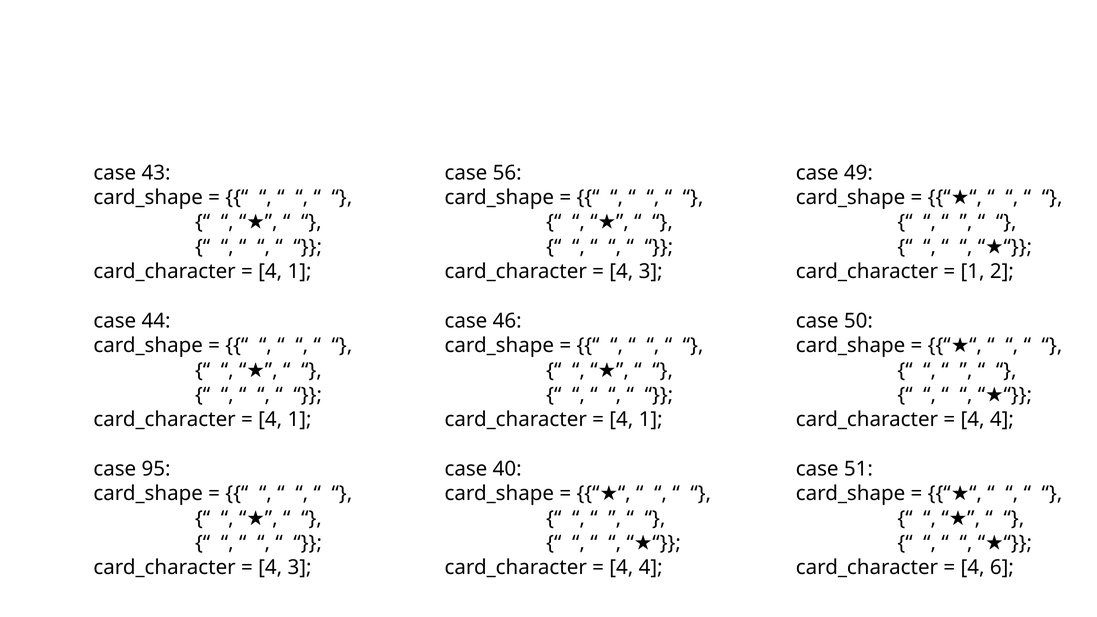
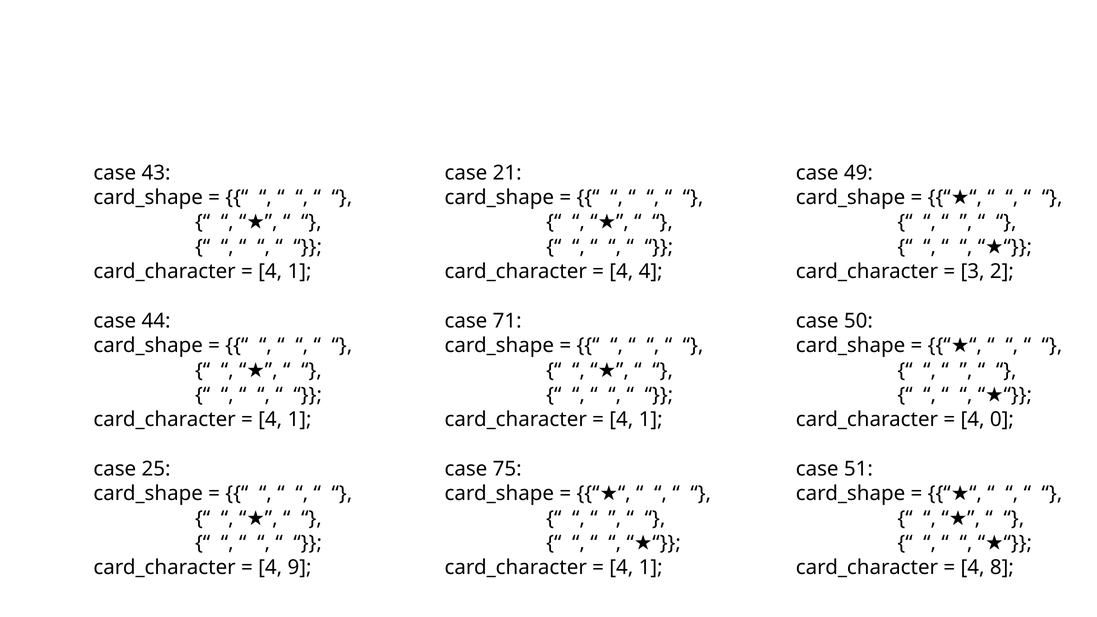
56: 56 -> 21
3 at (651, 272): 3 -> 4
1 at (973, 272): 1 -> 3
46: 46 -> 71
4 at (1002, 420): 4 -> 0
95: 95 -> 25
40: 40 -> 75
3 at (300, 568): 3 -> 9
4 at (651, 568): 4 -> 1
6: 6 -> 8
